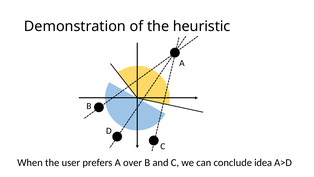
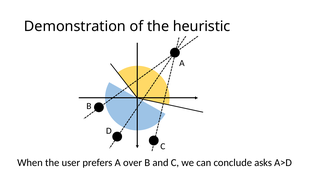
idea: idea -> asks
